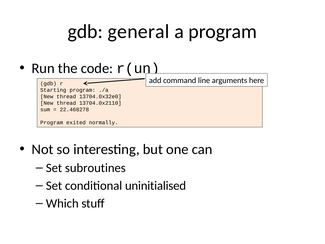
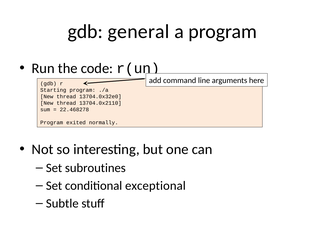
uninitialised: uninitialised -> exceptional
Which: Which -> Subtle
